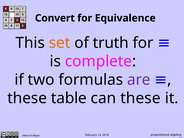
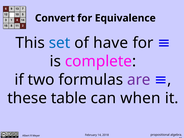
set colour: orange -> blue
truth: truth -> have
can these: these -> when
